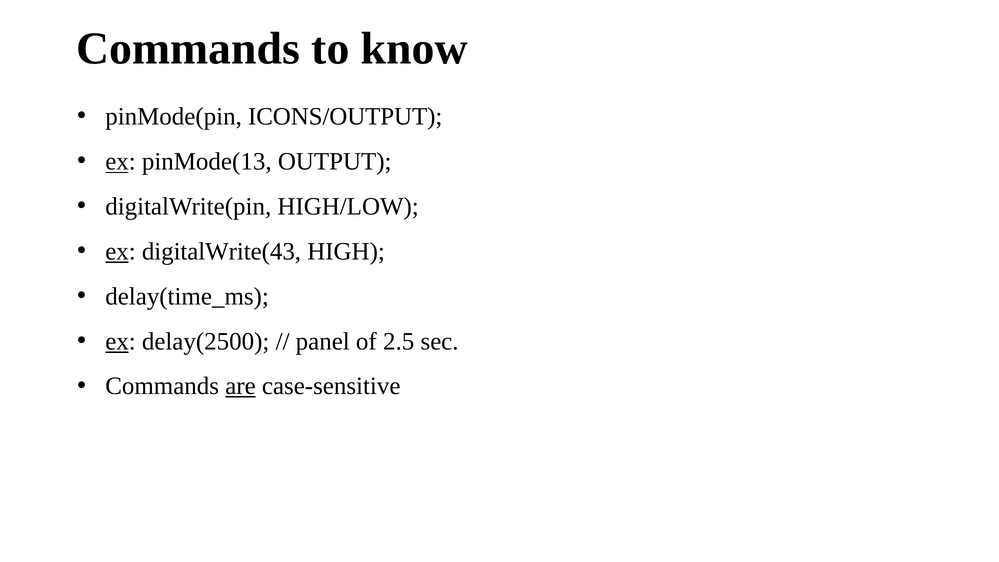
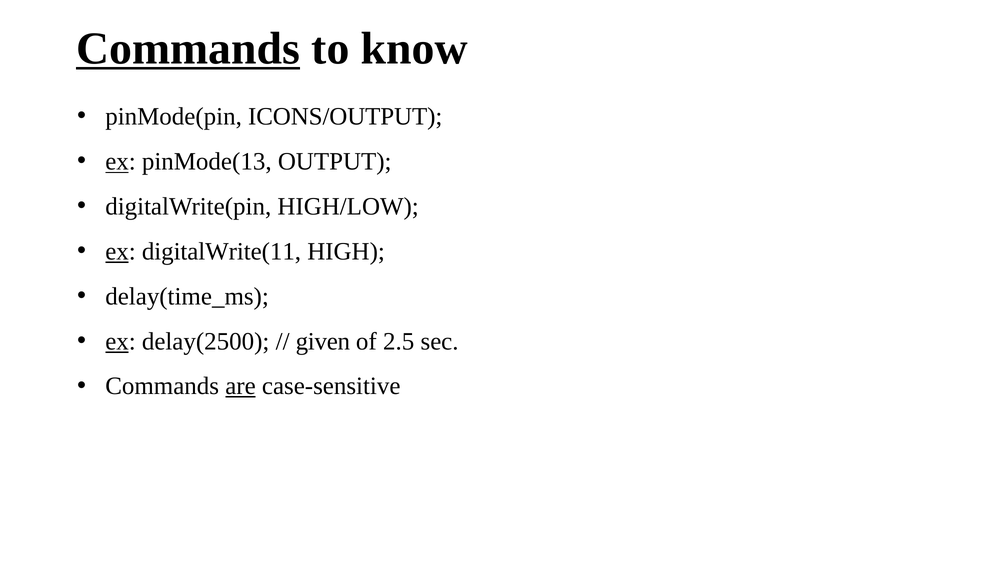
Commands at (188, 49) underline: none -> present
digitalWrite(43: digitalWrite(43 -> digitalWrite(11
panel: panel -> given
